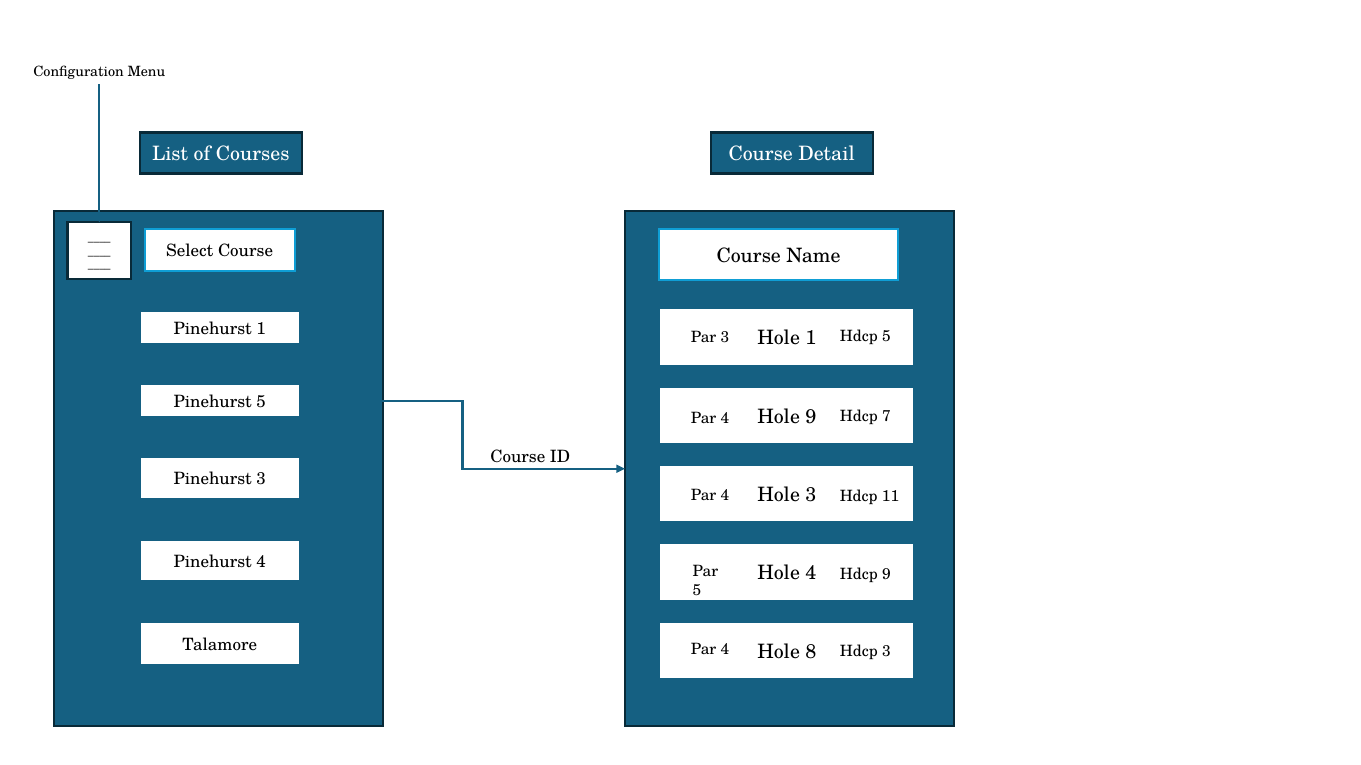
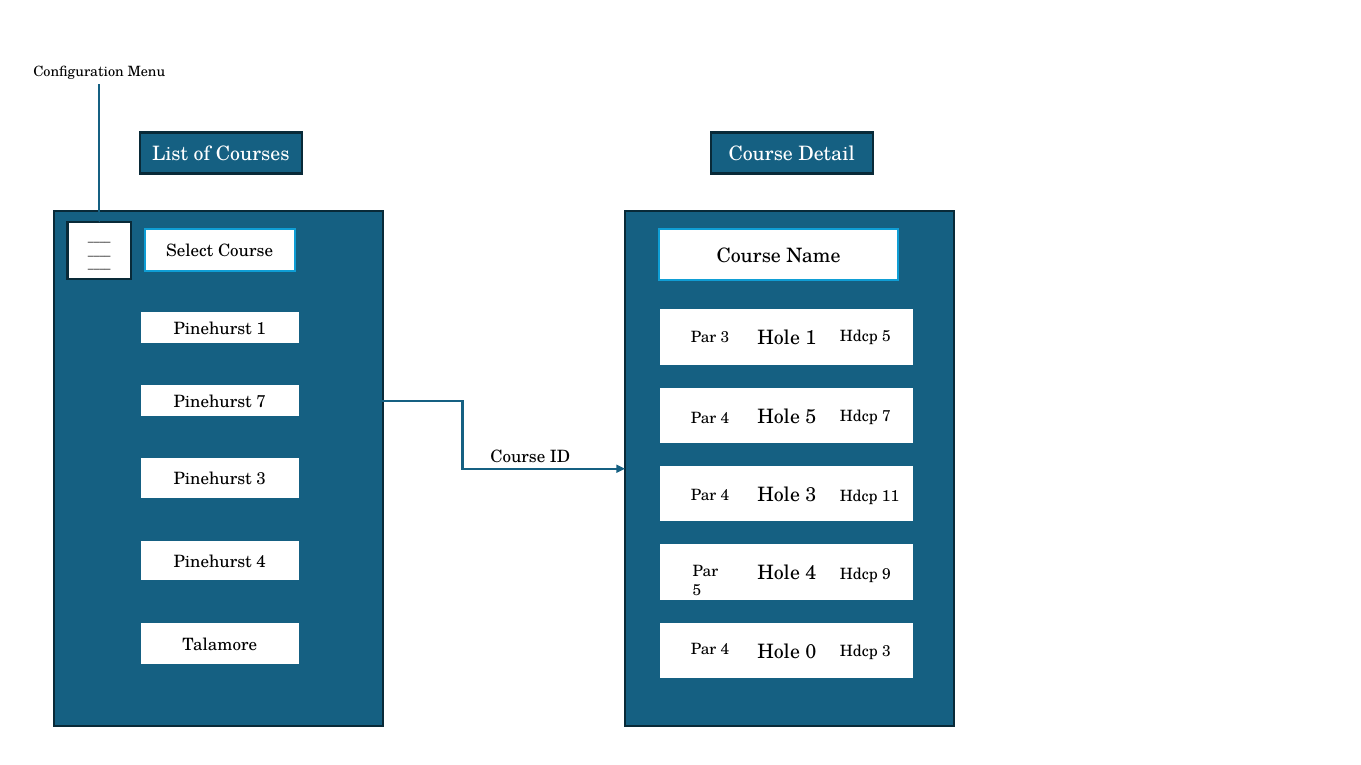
Pinehurst 5: 5 -> 7
Hole 9: 9 -> 5
8: 8 -> 0
